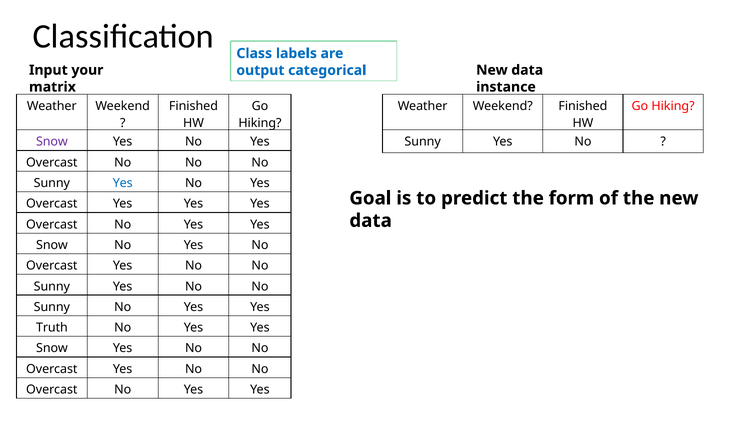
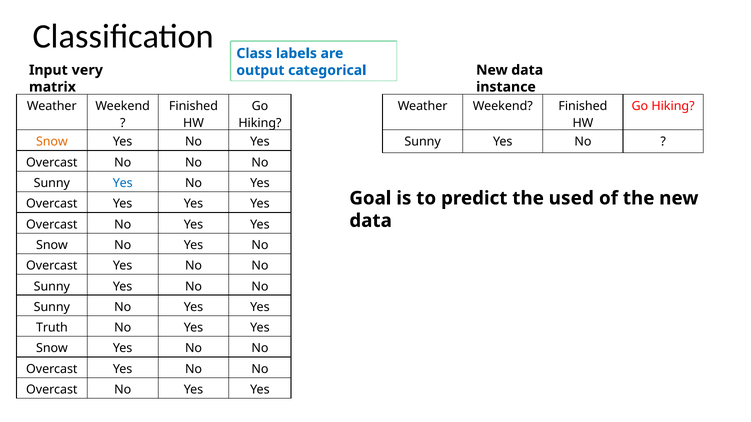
your: your -> very
Snow at (52, 142) colour: purple -> orange
form: form -> used
